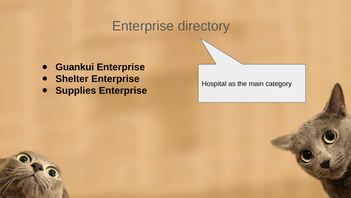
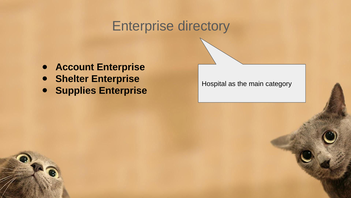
Guankui: Guankui -> Account
